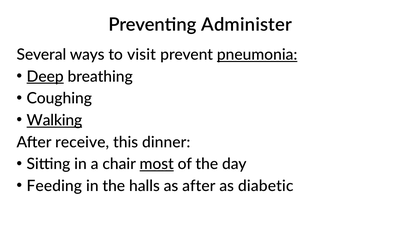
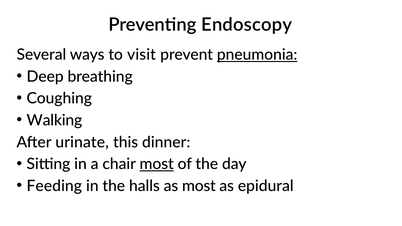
Administer: Administer -> Endoscopy
Deep underline: present -> none
Walking underline: present -> none
receive: receive -> urinate
as after: after -> most
diabetic: diabetic -> epidural
